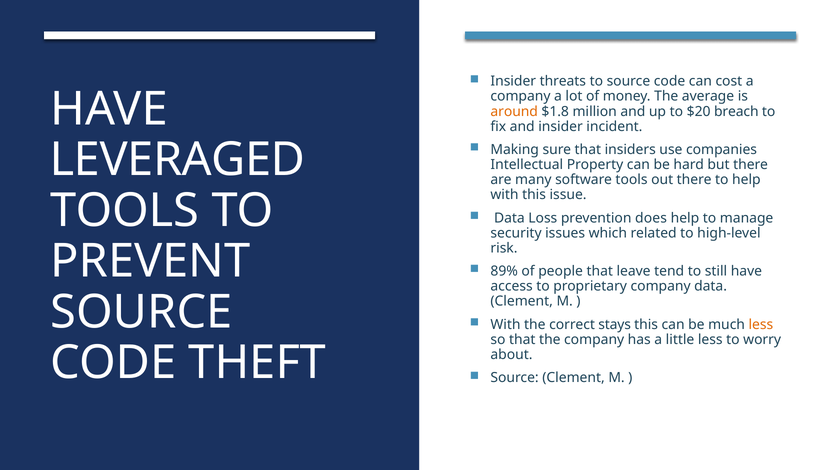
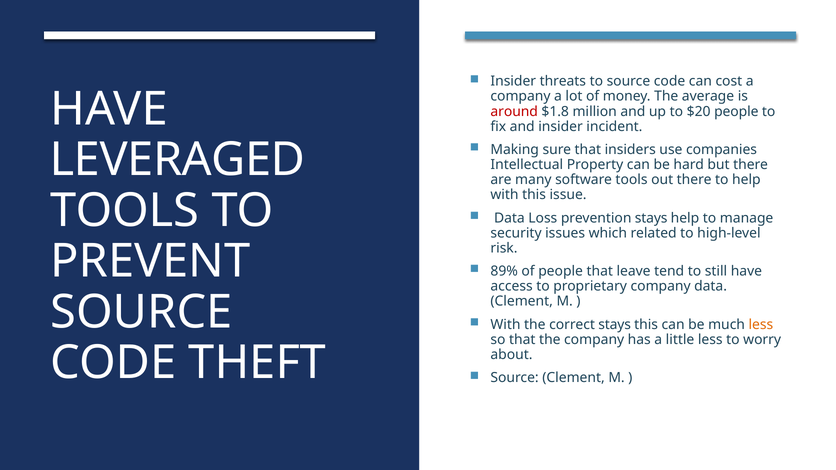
around colour: orange -> red
$20 breach: breach -> people
prevention does: does -> stays
